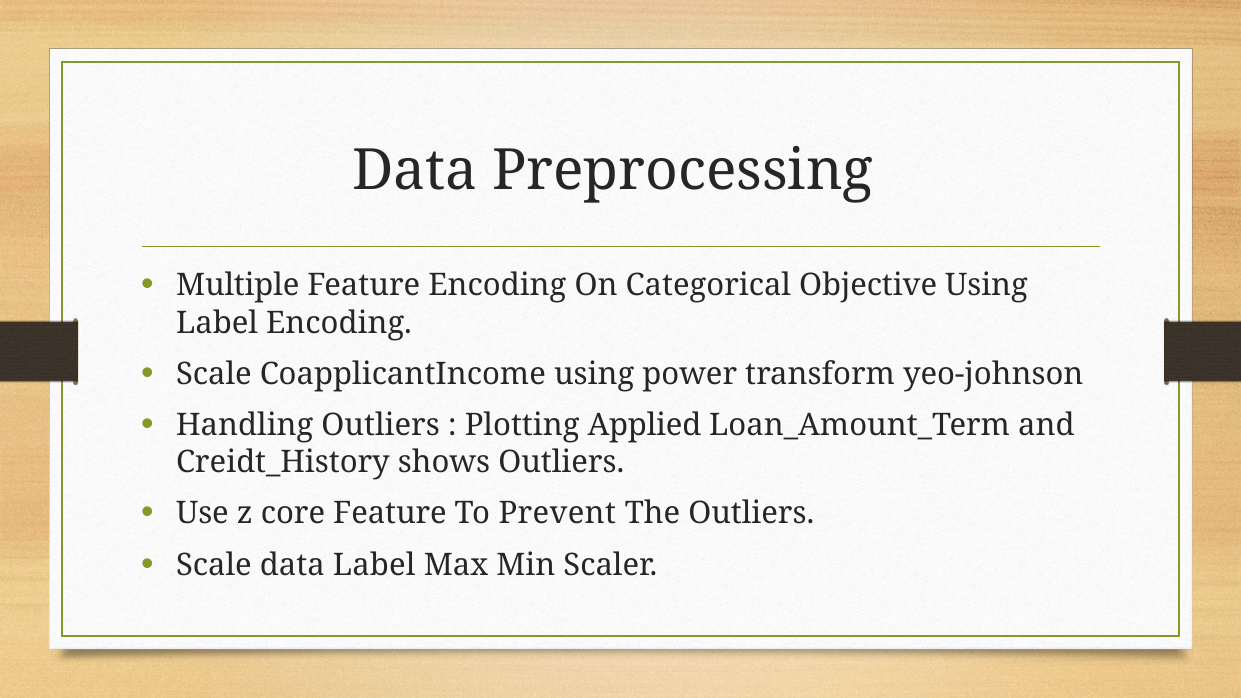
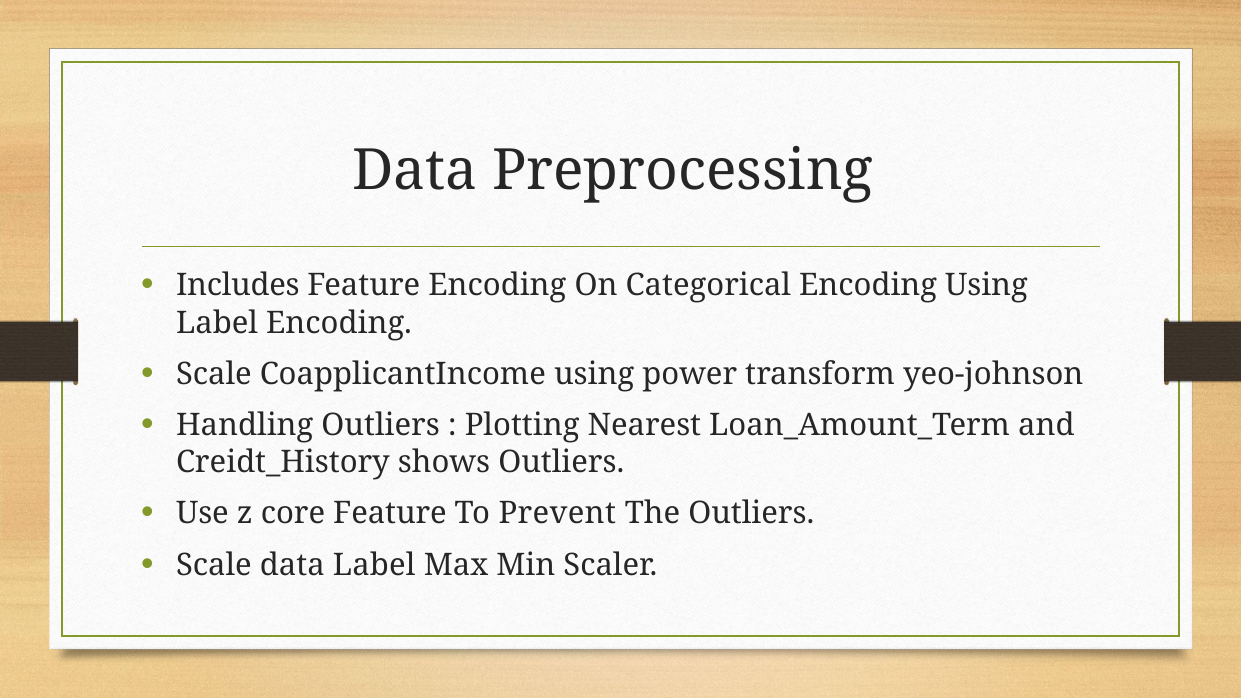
Multiple: Multiple -> Includes
Categorical Objective: Objective -> Encoding
Applied: Applied -> Nearest
